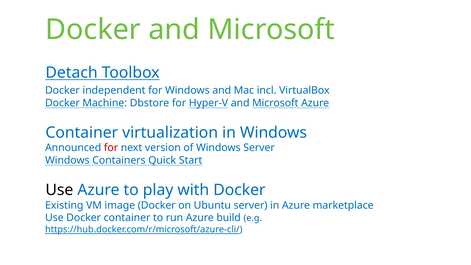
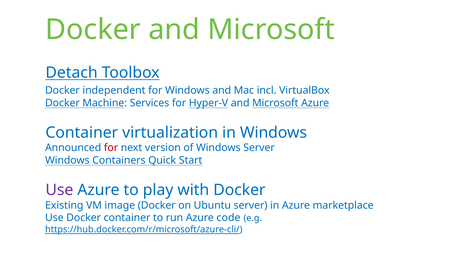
Dbstore: Dbstore -> Services
Use at (59, 190) colour: black -> purple
build: build -> code
